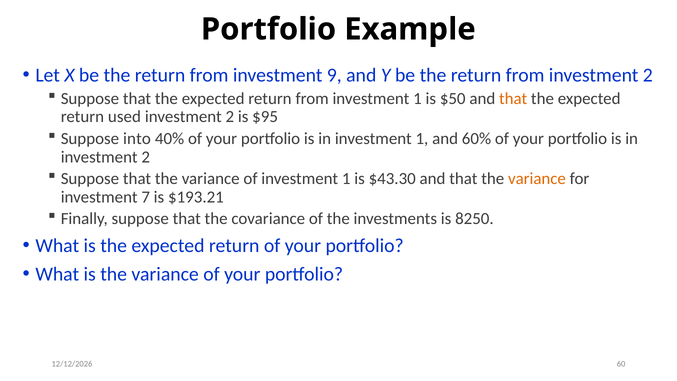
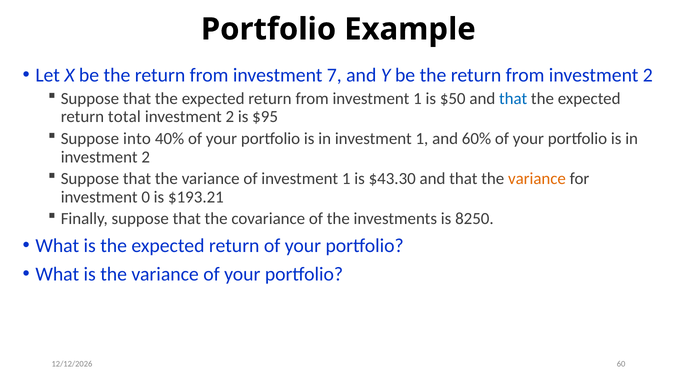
9: 9 -> 7
that at (513, 99) colour: orange -> blue
used: used -> total
7: 7 -> 0
